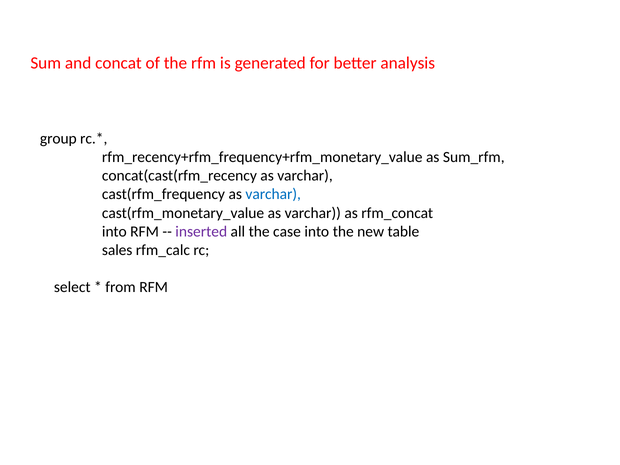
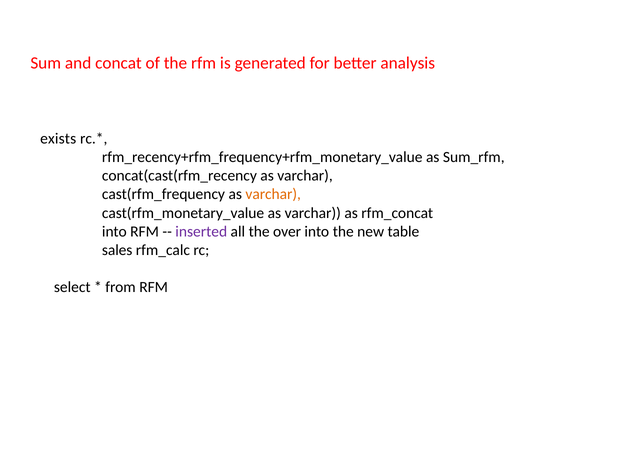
group: group -> exists
varchar at (273, 194) colour: blue -> orange
case: case -> over
